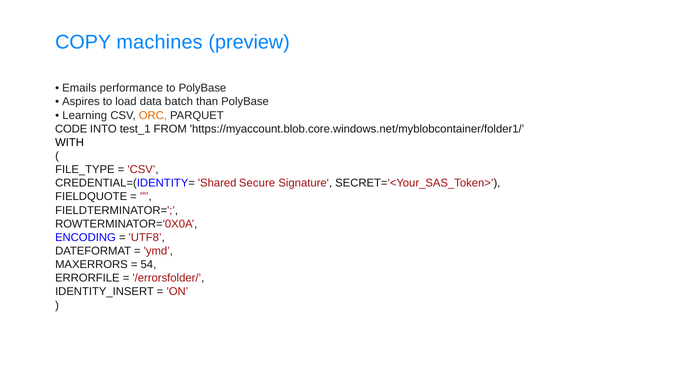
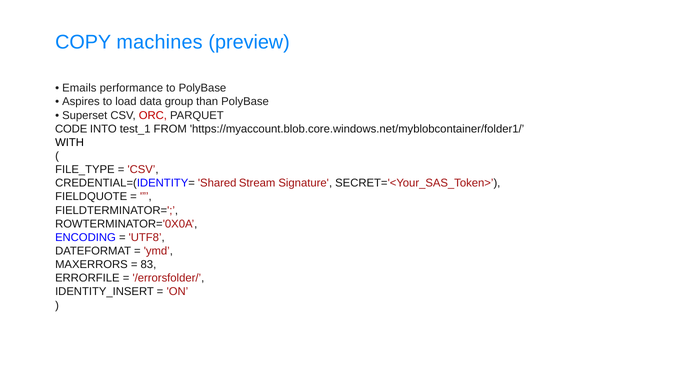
batch: batch -> group
Learning: Learning -> Superset
ORC colour: orange -> red
Secure: Secure -> Stream
54: 54 -> 83
